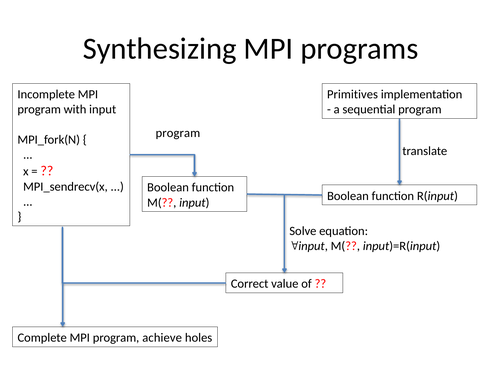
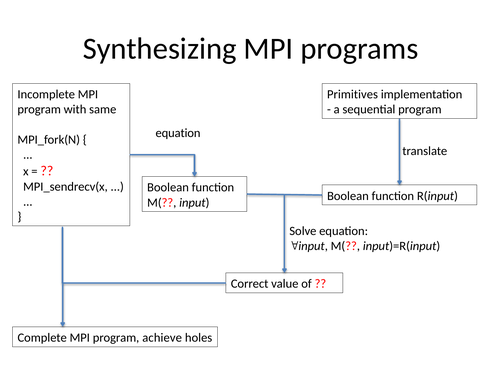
with input: input -> same
program at (178, 133): program -> equation
